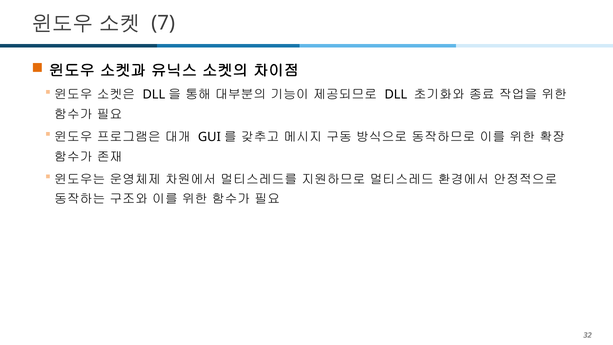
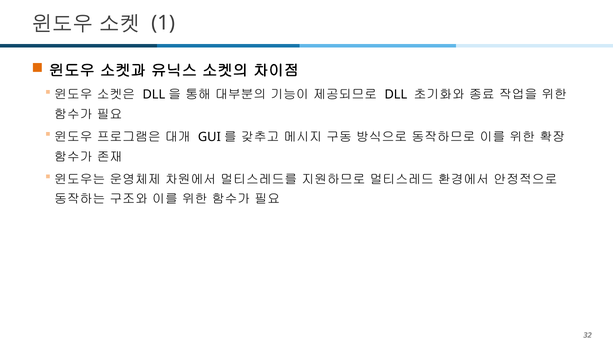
7: 7 -> 1
